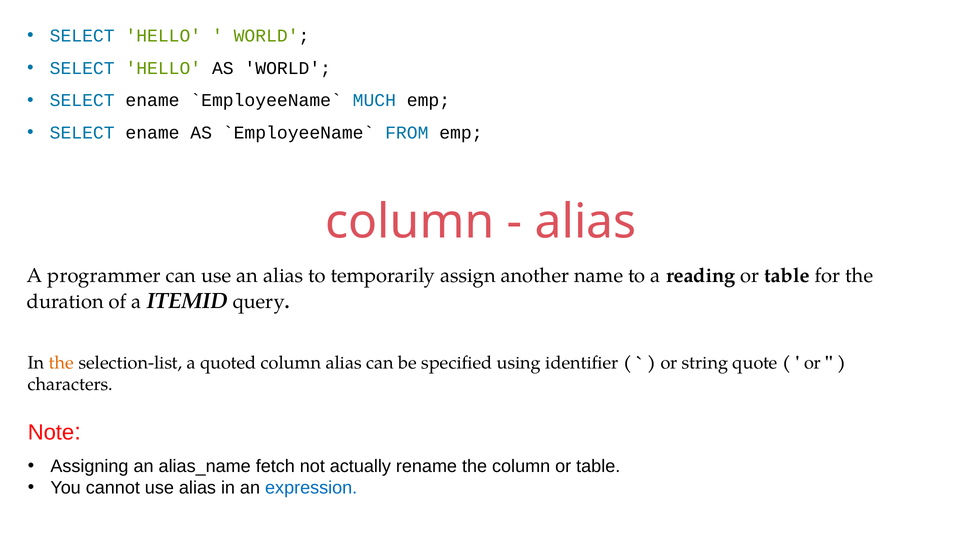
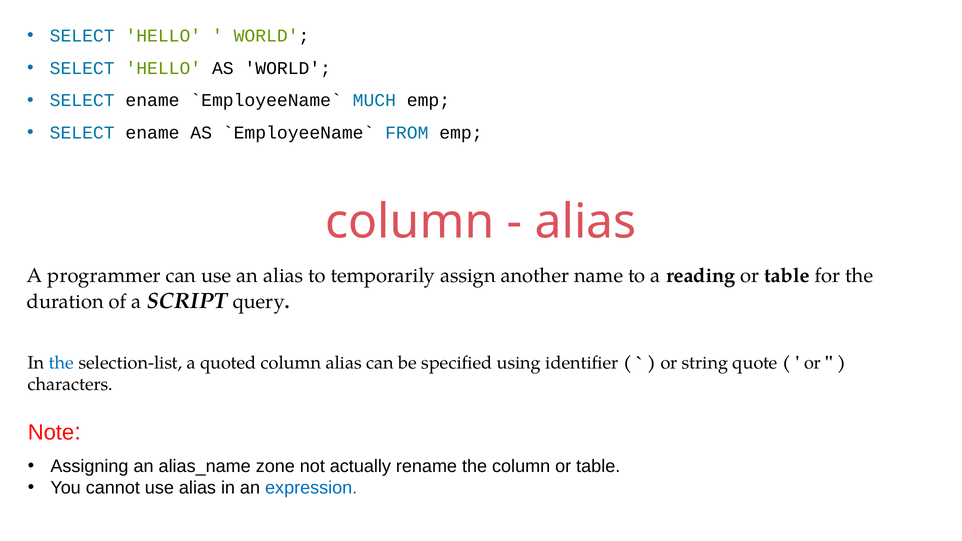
ITEMID: ITEMID -> SCRIPT
the at (61, 363) colour: orange -> blue
fetch: fetch -> zone
